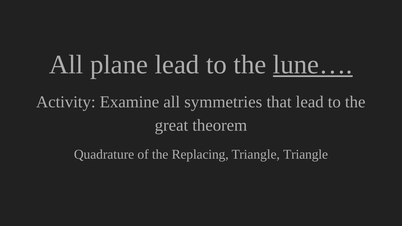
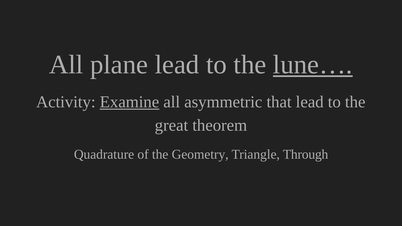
Examine underline: none -> present
symmetries: symmetries -> asymmetric
Replacing: Replacing -> Geometry
Triangle Triangle: Triangle -> Through
